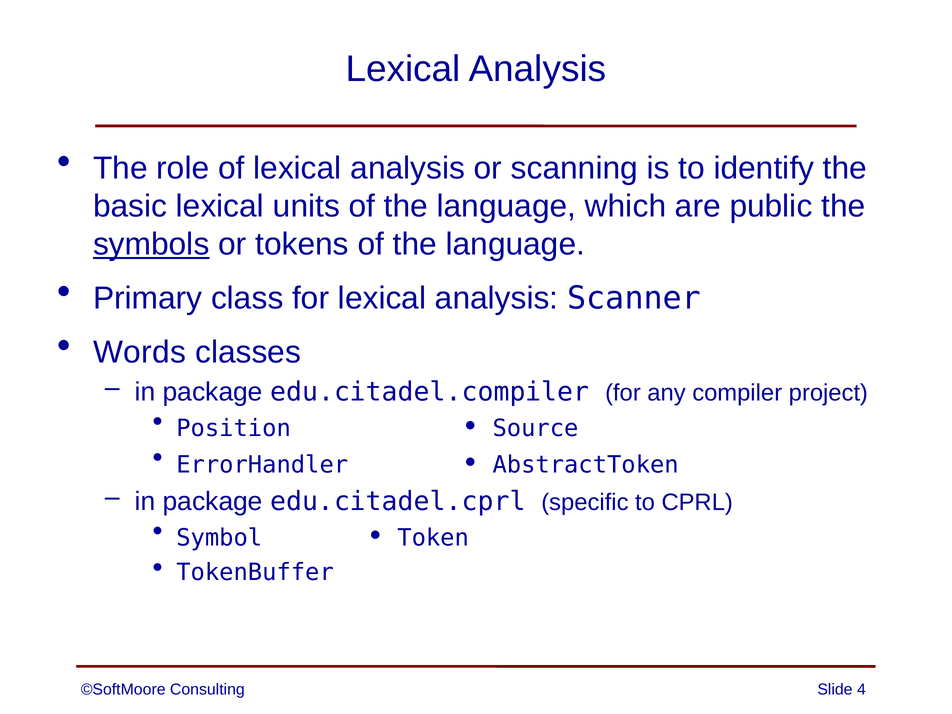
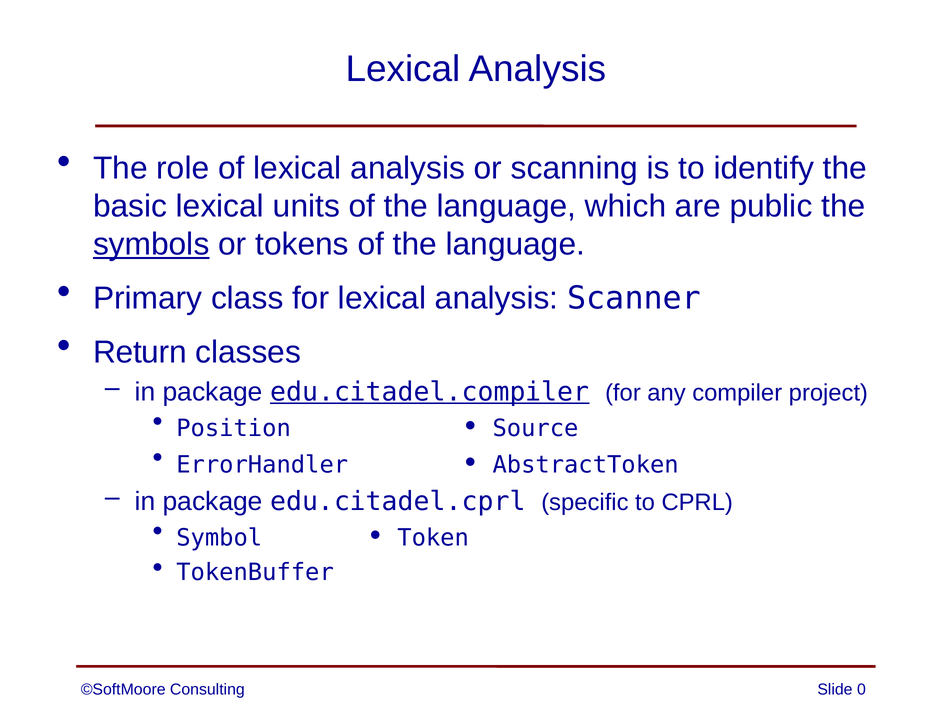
Words: Words -> Return
edu.citadel.compiler underline: none -> present
4: 4 -> 0
